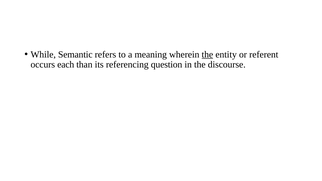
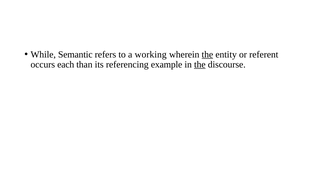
meaning: meaning -> working
question: question -> example
the at (200, 65) underline: none -> present
